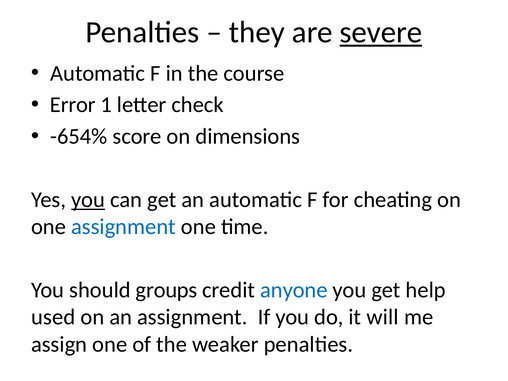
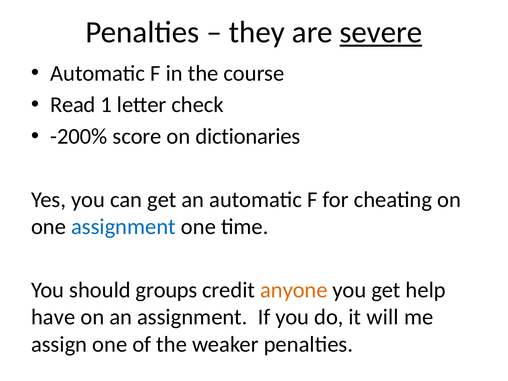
Error: Error -> Read
-654%: -654% -> -200%
dimensions: dimensions -> dictionaries
you at (88, 200) underline: present -> none
anyone colour: blue -> orange
used: used -> have
